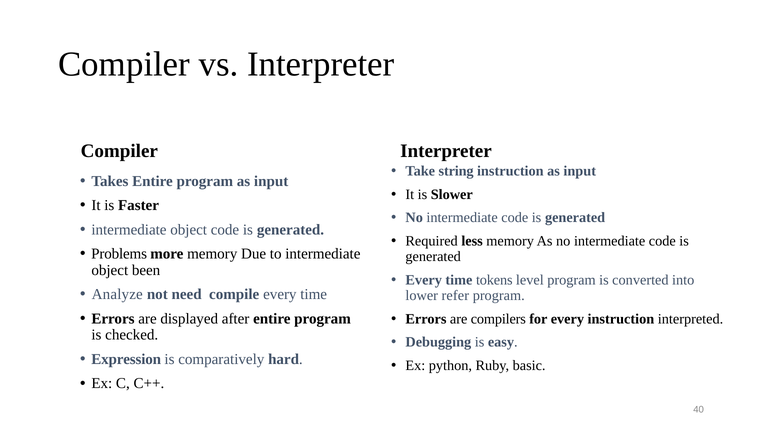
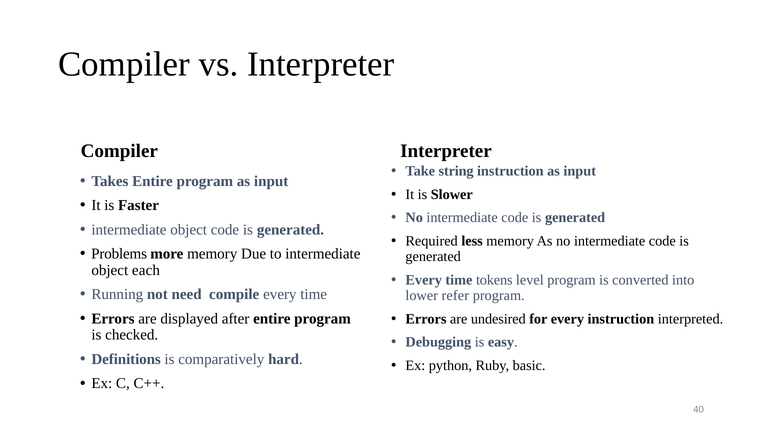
been: been -> each
Analyze: Analyze -> Running
compilers: compilers -> undesired
Expression: Expression -> Definitions
